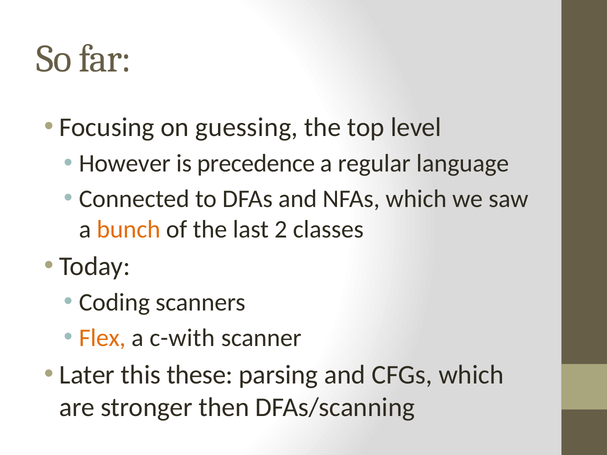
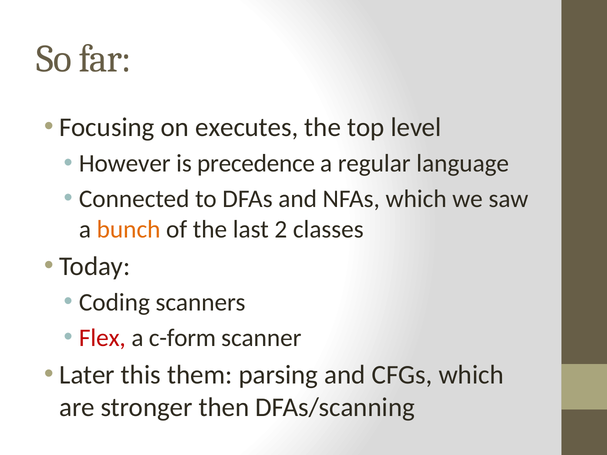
guessing: guessing -> executes
Flex colour: orange -> red
c-with: c-with -> c-form
these: these -> them
